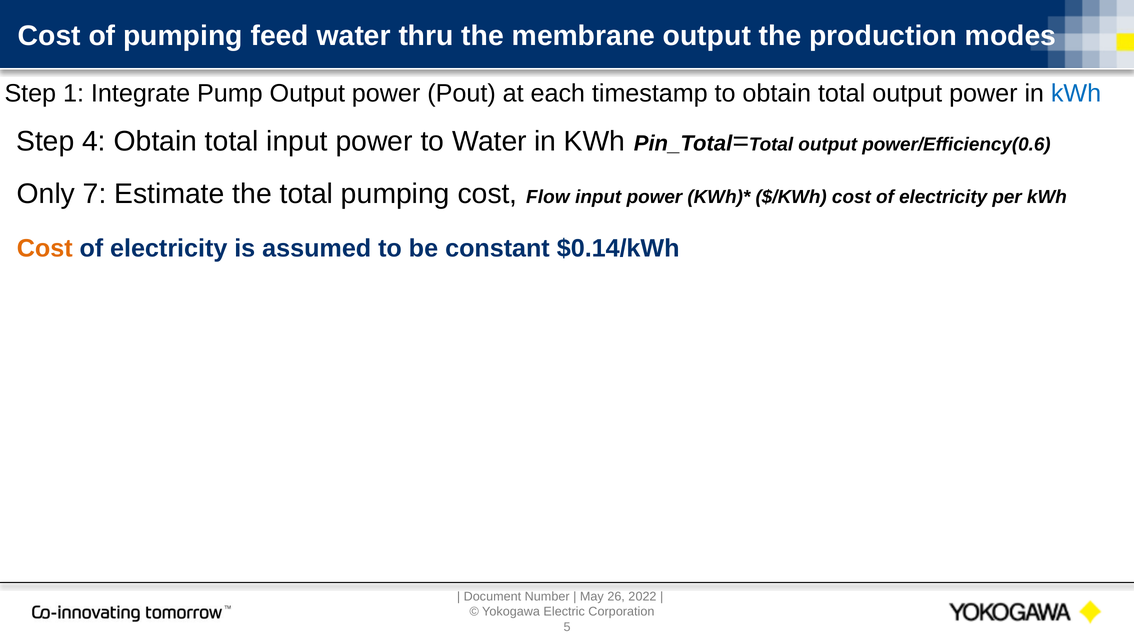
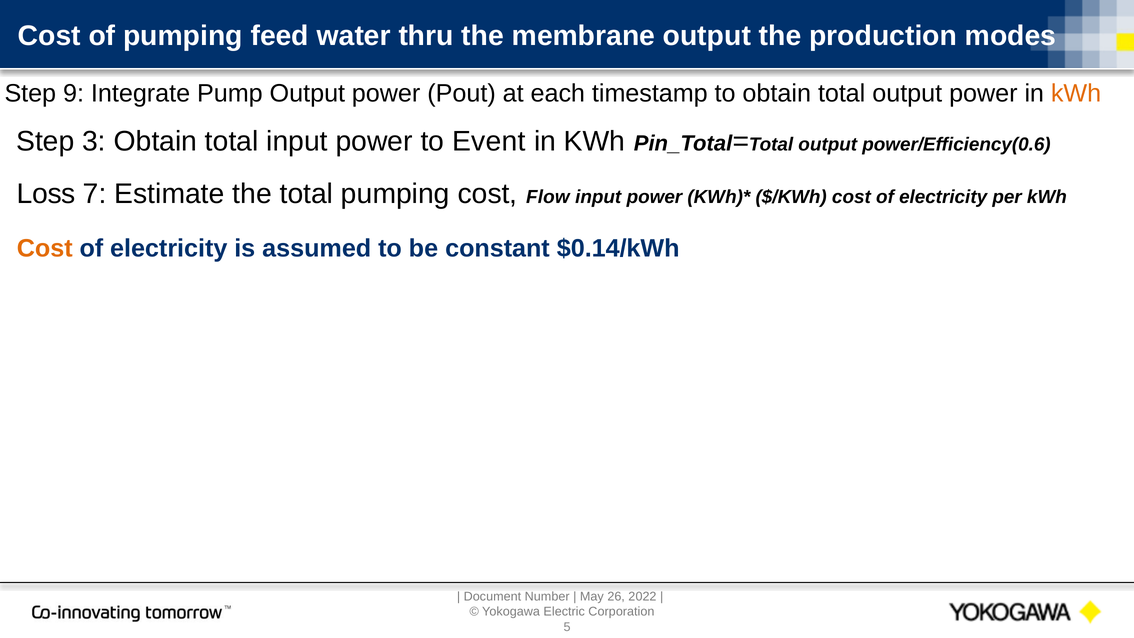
1: 1 -> 9
kWh at (1076, 94) colour: blue -> orange
4: 4 -> 3
to Water: Water -> Event
Only: Only -> Loss
